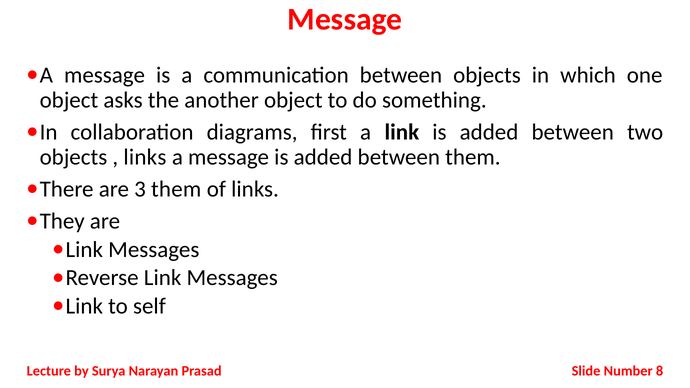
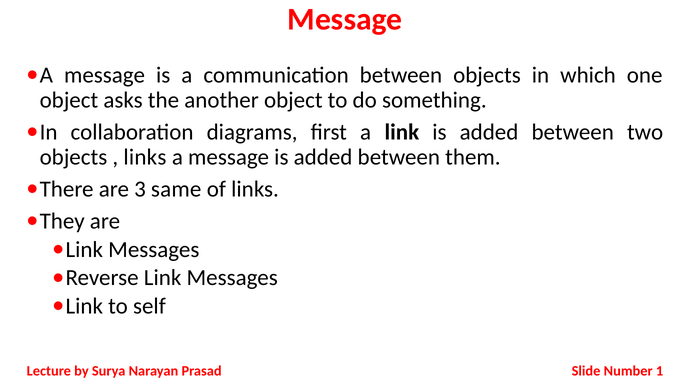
3 them: them -> same
8: 8 -> 1
